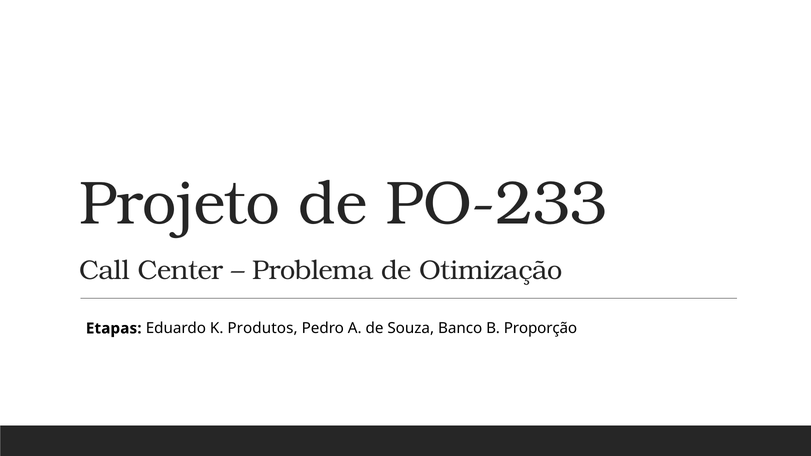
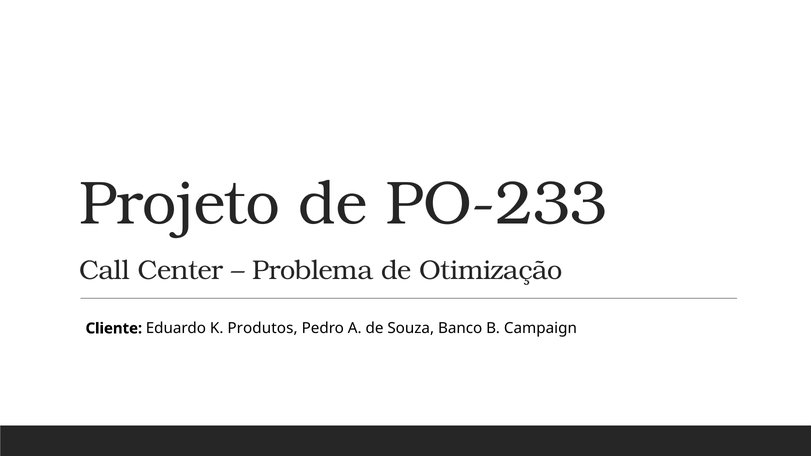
Etapas: Etapas -> Cliente
Proporção: Proporção -> Campaign
